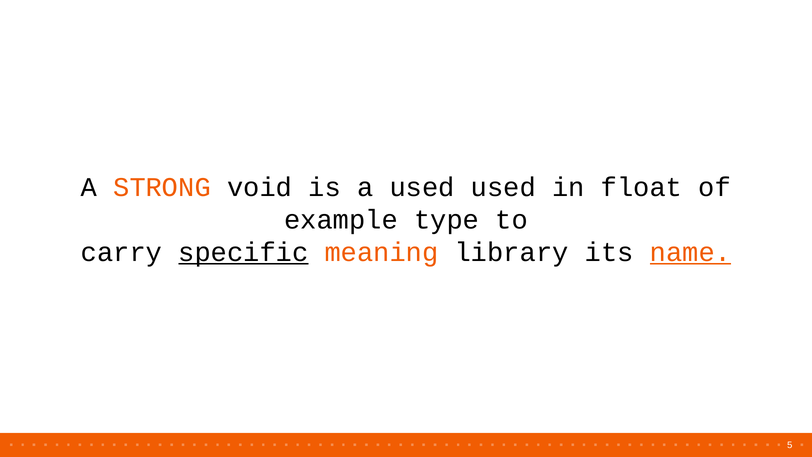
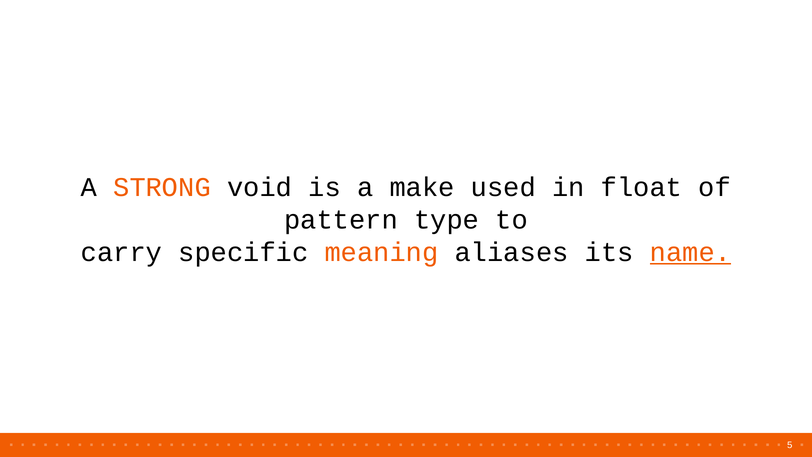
a used: used -> make
example: example -> pattern
specific underline: present -> none
library: library -> aliases
